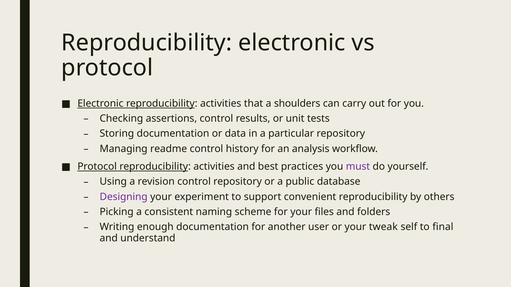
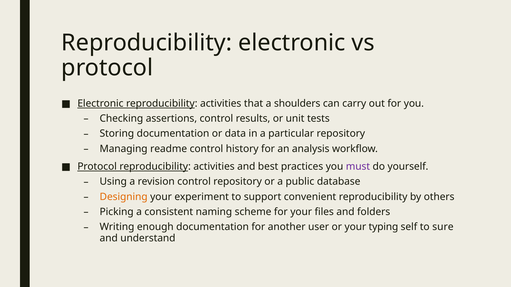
Designing colour: purple -> orange
tweak: tweak -> typing
final: final -> sure
